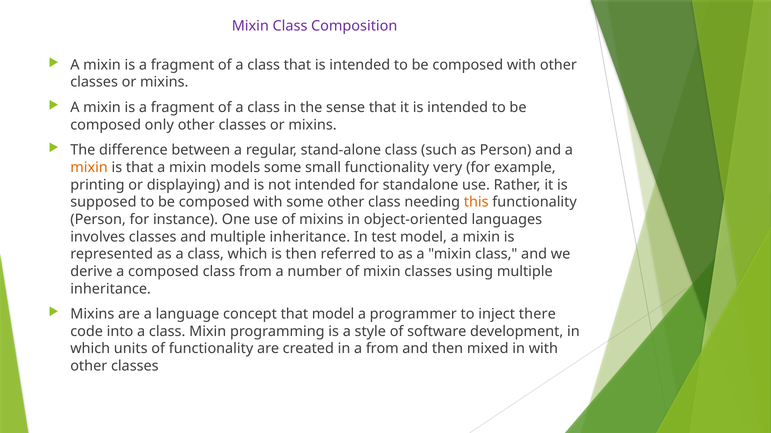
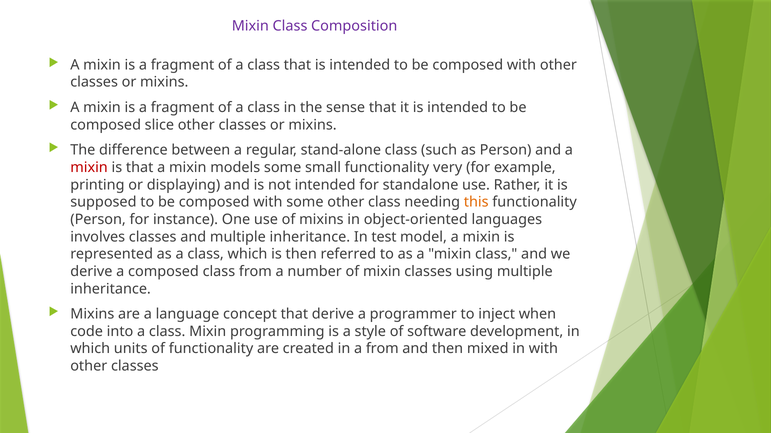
only: only -> slice
mixin at (89, 168) colour: orange -> red
that model: model -> derive
there: there -> when
